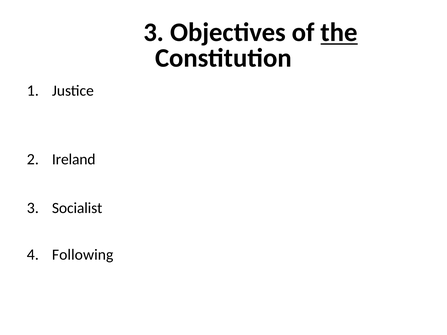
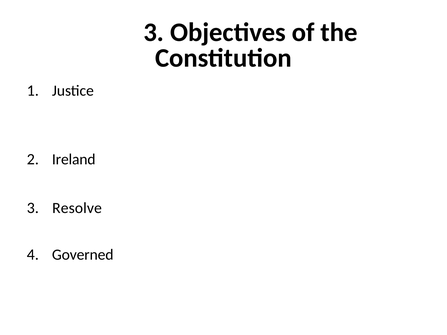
the underline: present -> none
Socialist: Socialist -> Resolve
Following: Following -> Governed
